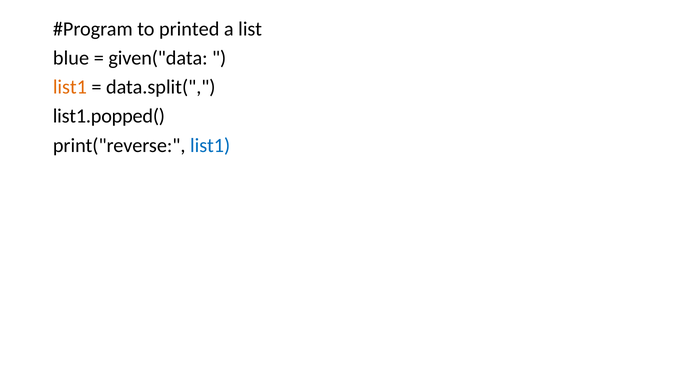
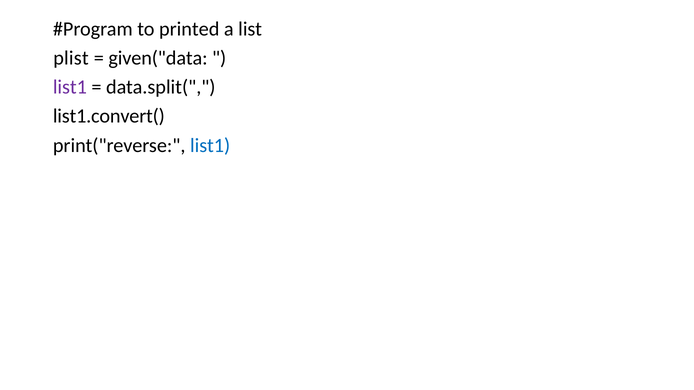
blue: blue -> plist
list1 at (70, 87) colour: orange -> purple
list1.popped(: list1.popped( -> list1.convert(
